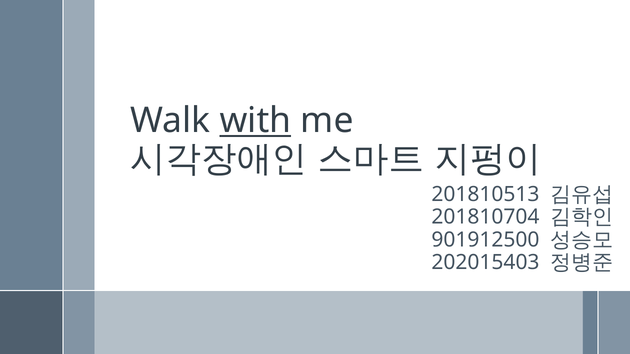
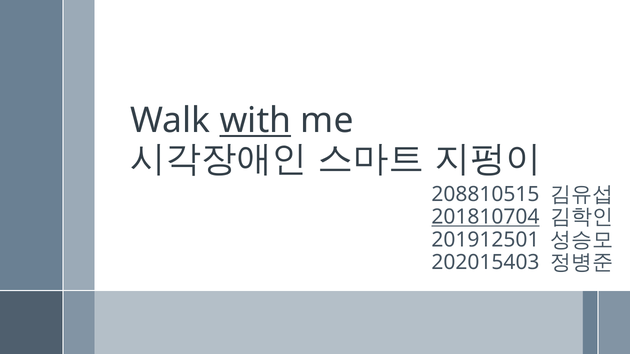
201810513: 201810513 -> 208810515
201810704 underline: none -> present
901912500: 901912500 -> 201912501
